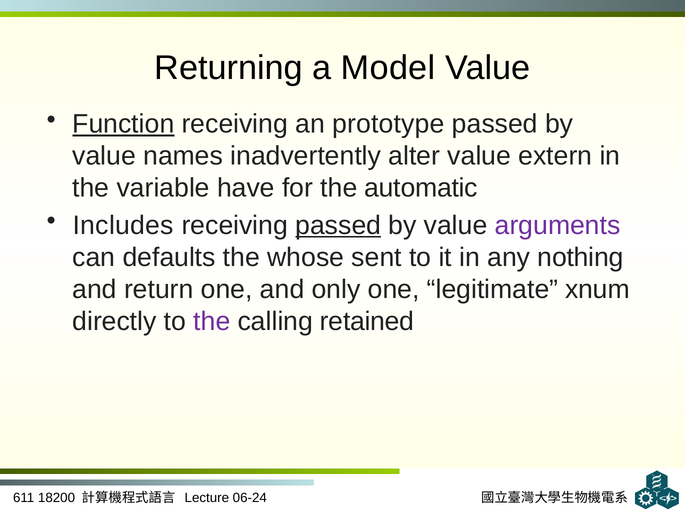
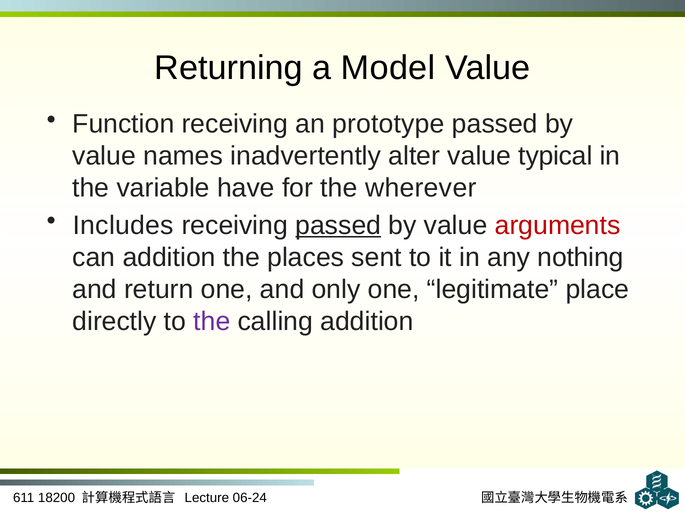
Function underline: present -> none
extern: extern -> typical
automatic: automatic -> wherever
arguments colour: purple -> red
can defaults: defaults -> addition
whose: whose -> places
xnum: xnum -> place
calling retained: retained -> addition
